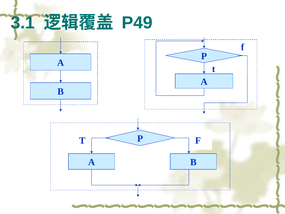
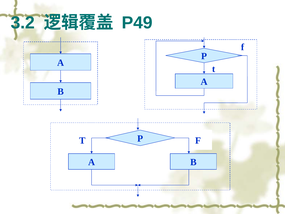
3.1: 3.1 -> 3.2
